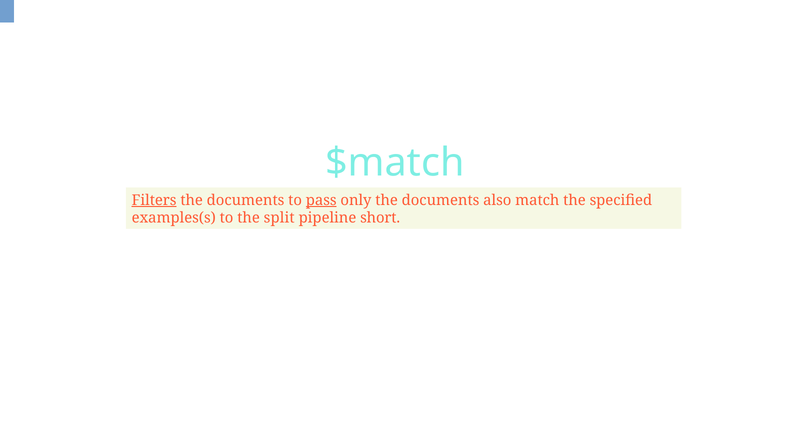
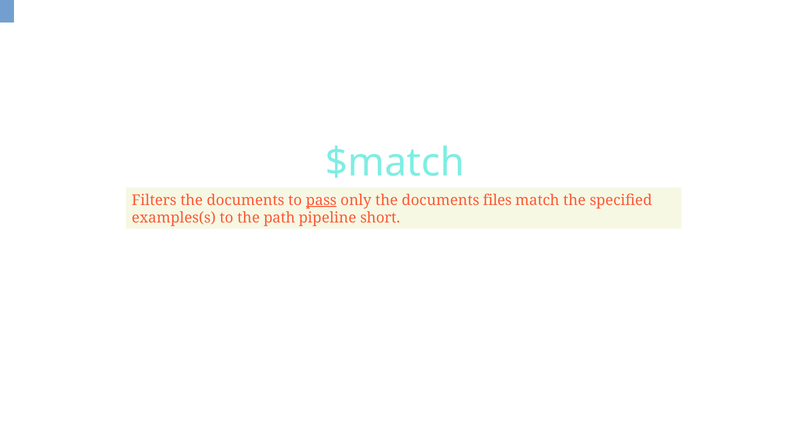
Filters underline: present -> none
also: also -> files
split: split -> path
